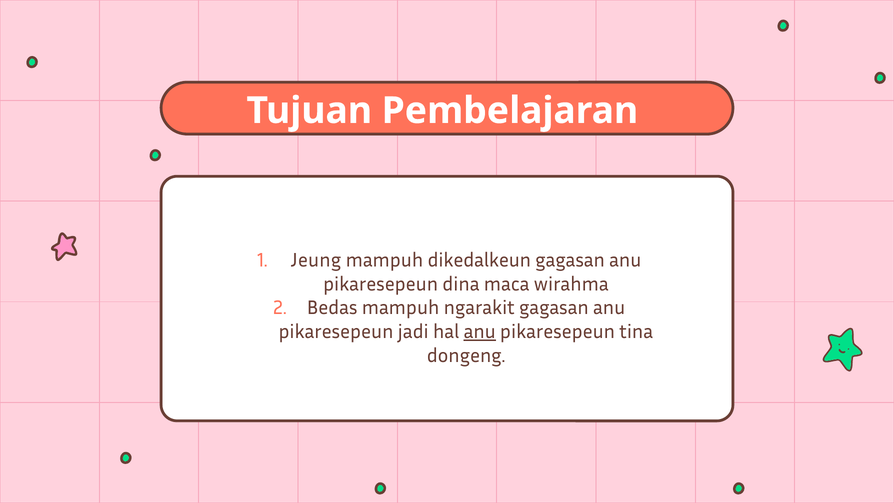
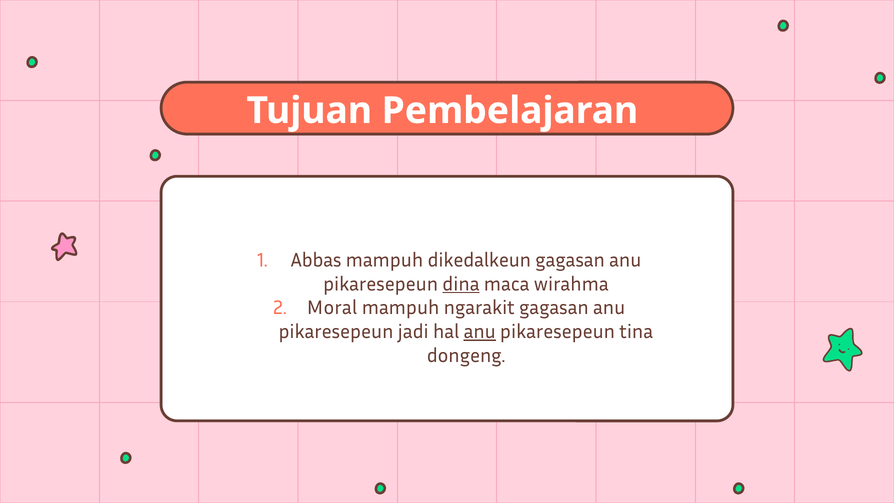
Jeung: Jeung -> Abbas
dina underline: none -> present
Bedas: Bedas -> Moral
